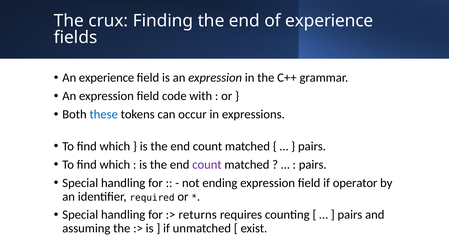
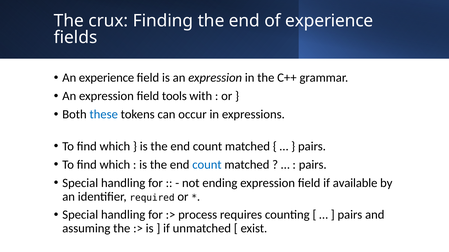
code: code -> tools
count at (207, 165) colour: purple -> blue
operator: operator -> available
returns: returns -> process
